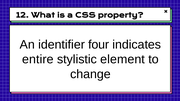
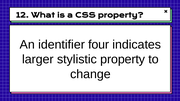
entire: entire -> larger
stylistic element: element -> property
